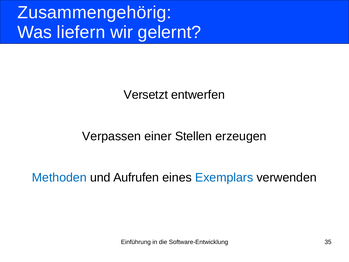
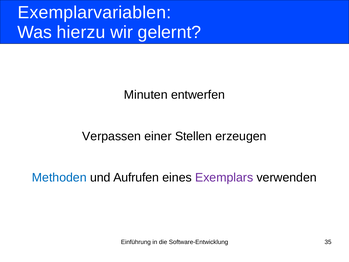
Zusammengehörig: Zusammengehörig -> Exemplarvariablen
liefern: liefern -> hierzu
Versetzt: Versetzt -> Minuten
Exemplars colour: blue -> purple
